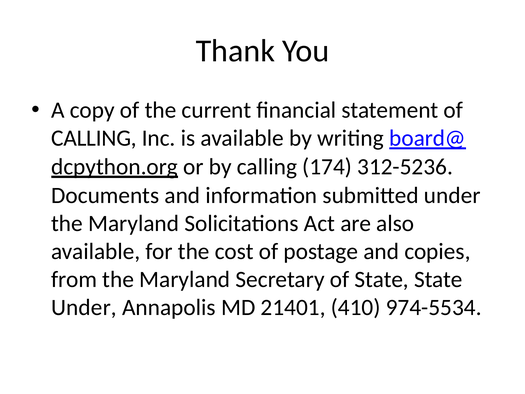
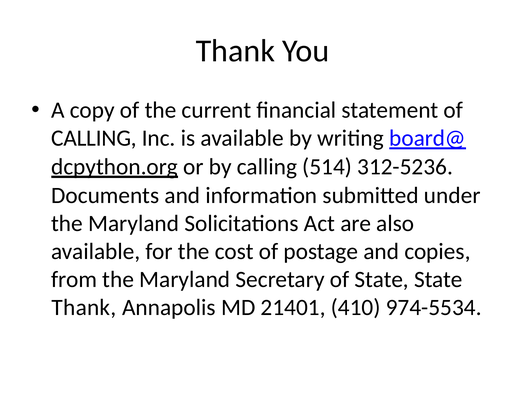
174: 174 -> 514
Under at (84, 307): Under -> Thank
